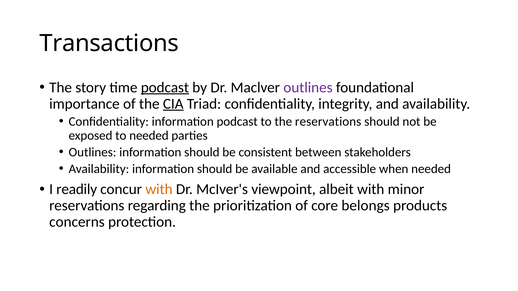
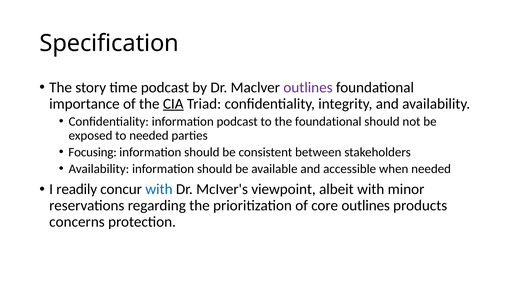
Transactions: Transactions -> Specification
podcast at (165, 88) underline: present -> none
the reservations: reservations -> foundational
Outlines at (92, 152): Outlines -> Focusing
with at (159, 190) colour: orange -> blue
core belongs: belongs -> outlines
